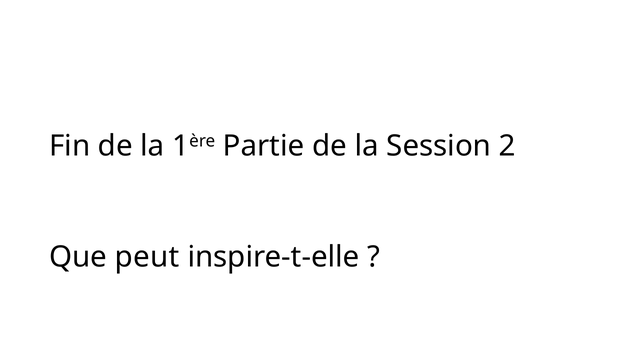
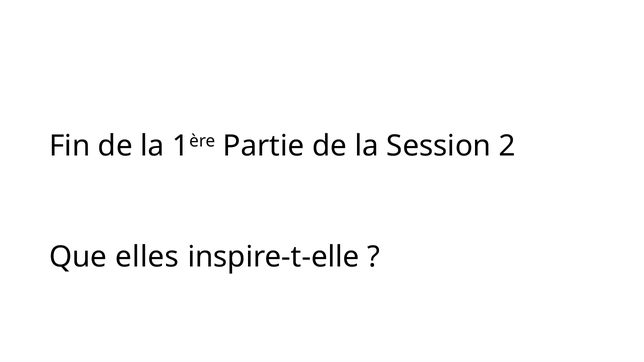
peut: peut -> elles
